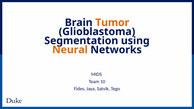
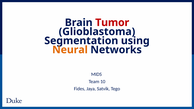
Tumor colour: orange -> red
